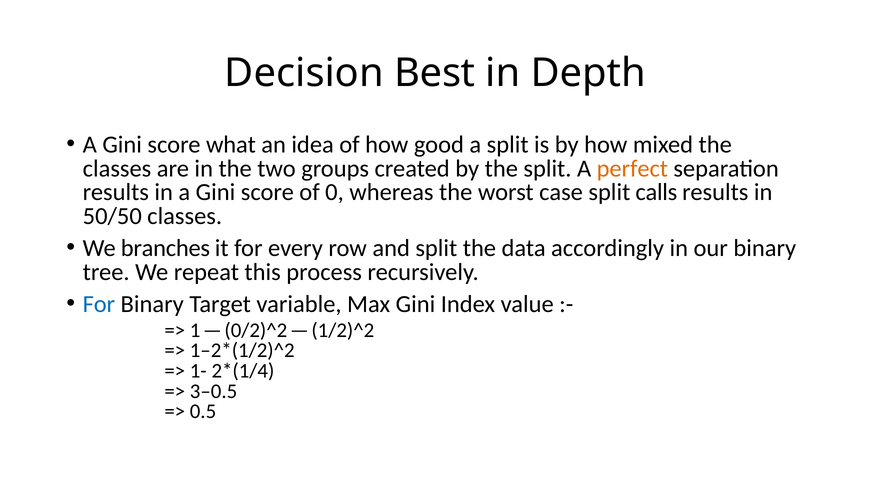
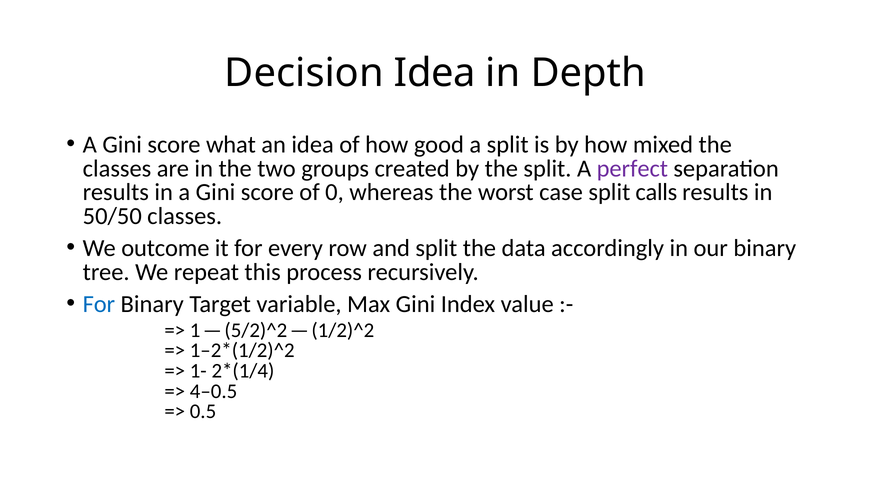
Decision Best: Best -> Idea
perfect colour: orange -> purple
branches: branches -> outcome
0/2)^2: 0/2)^2 -> 5/2)^2
3–0.5: 3–0.5 -> 4–0.5
